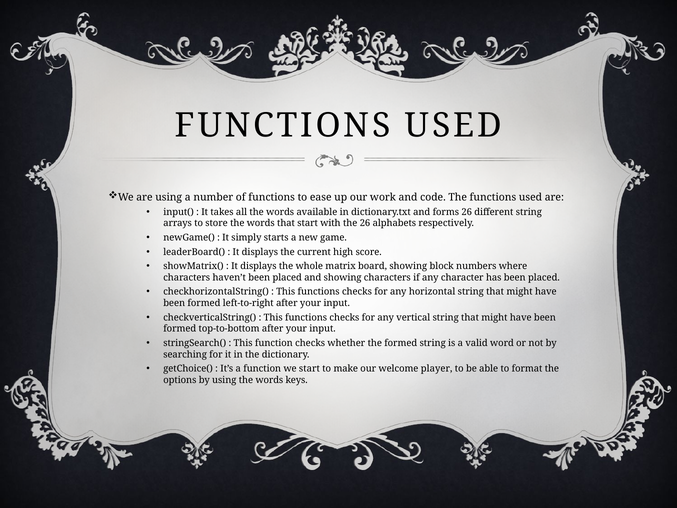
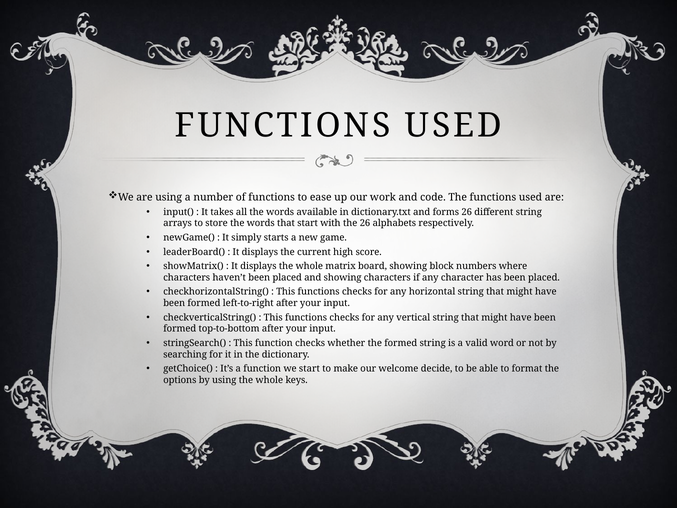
player: player -> decide
using the words: words -> whole
